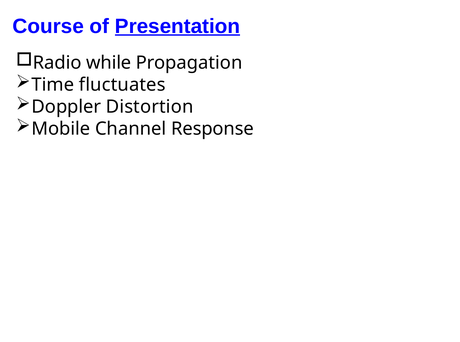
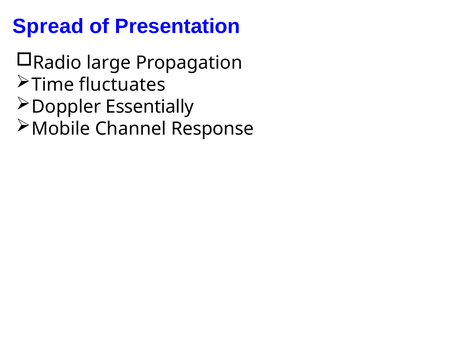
Course: Course -> Spread
Presentation underline: present -> none
while: while -> large
Distortion: Distortion -> Essentially
